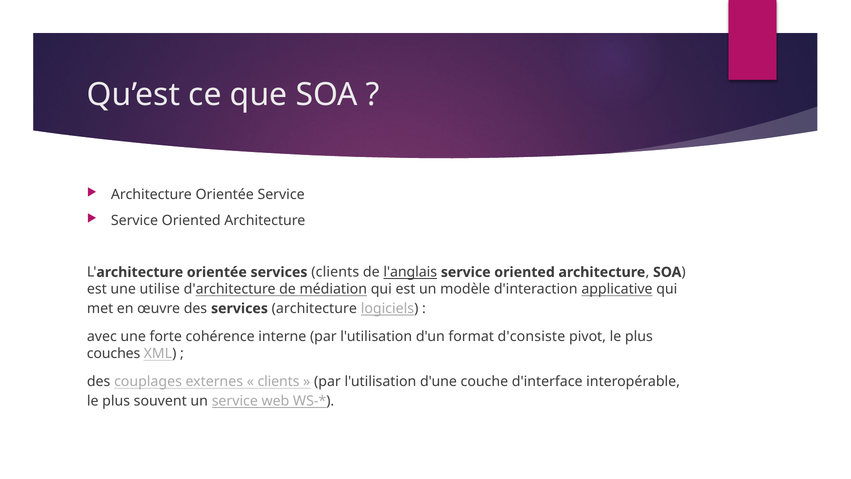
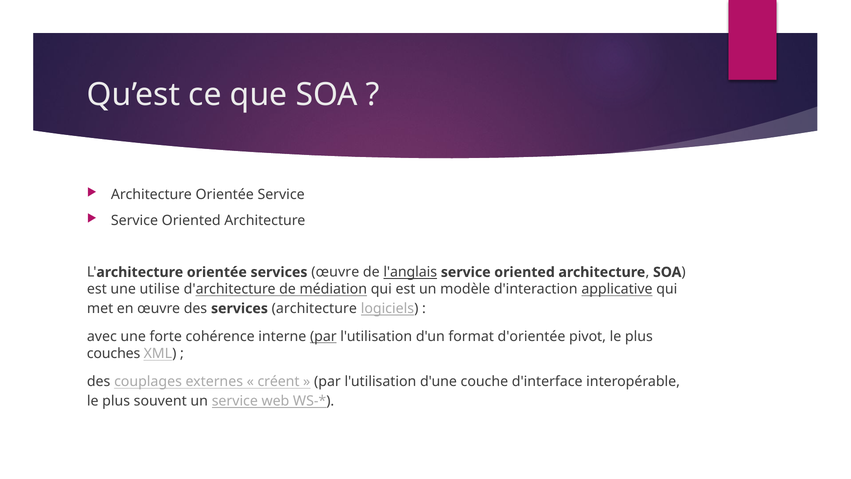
services clients: clients -> œuvre
par at (323, 336) underline: none -> present
d'consiste: d'consiste -> d'orientée
clients at (279, 382): clients -> créent
